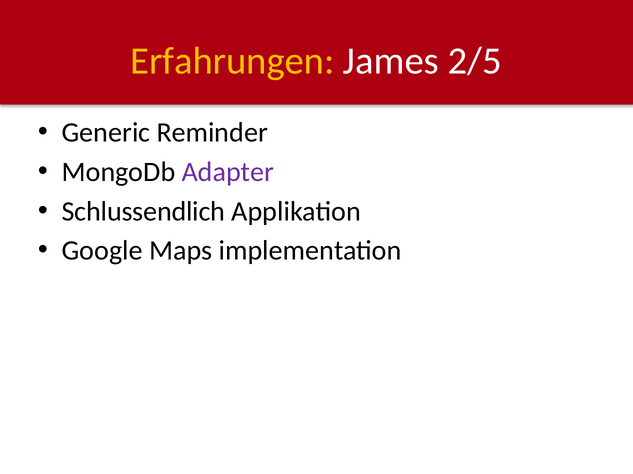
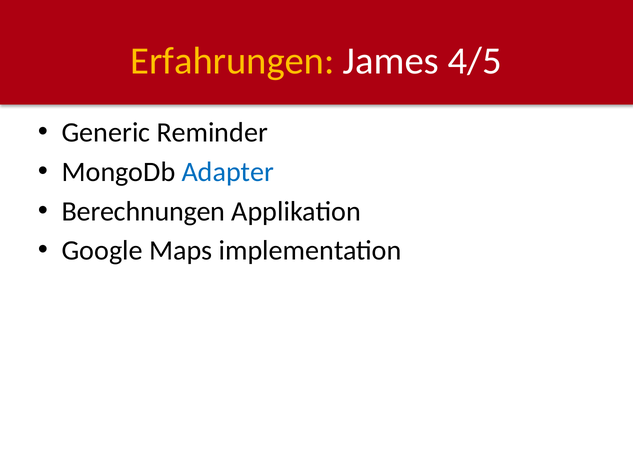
2/5: 2/5 -> 4/5
Adapter colour: purple -> blue
Schlussendlich: Schlussendlich -> Berechnungen
